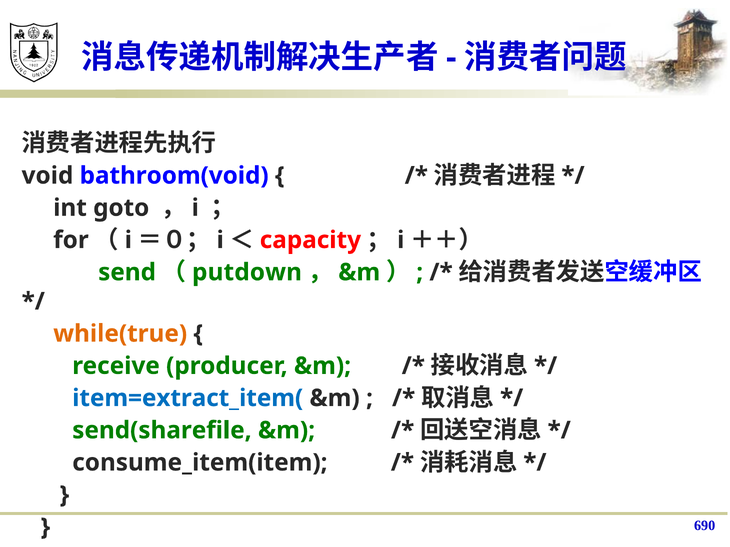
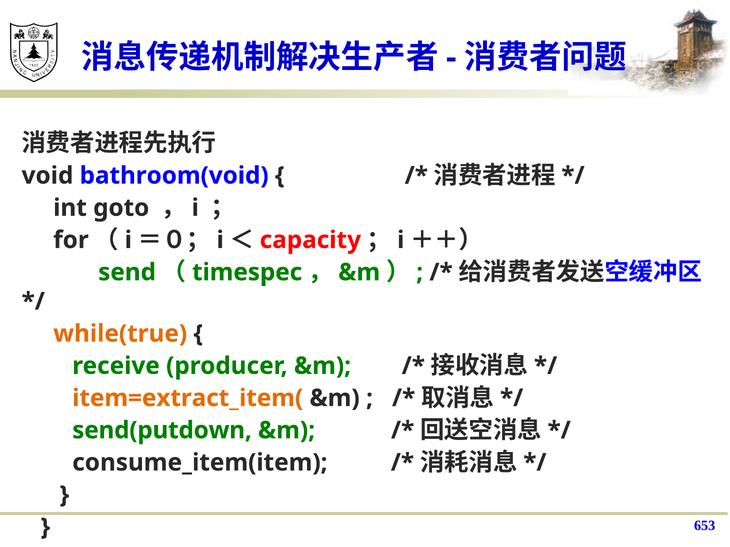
putdown: putdown -> timespec
item=extract_item( colour: blue -> orange
send(sharefile: send(sharefile -> send(putdown
690: 690 -> 653
